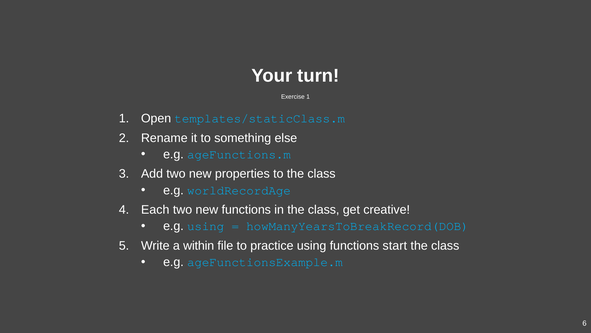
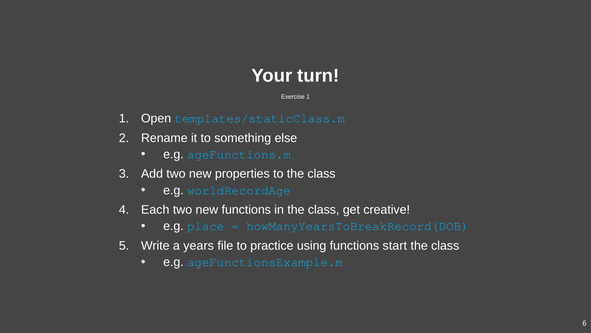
e.g using: using -> place
within: within -> years
